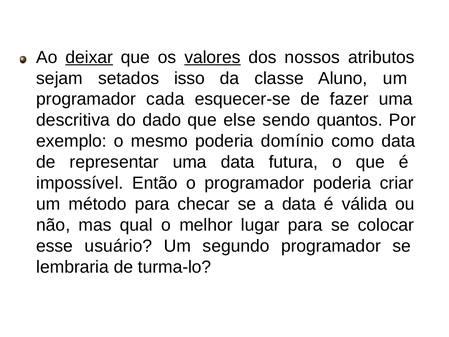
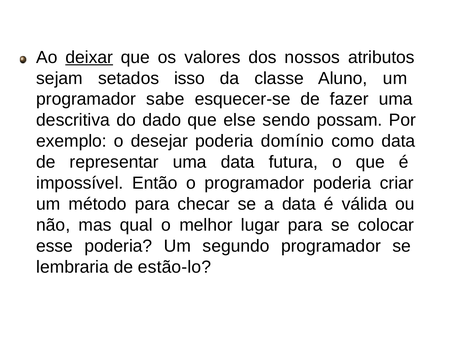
valores underline: present -> none
cada: cada -> sabe
quantos: quantos -> possam
mesmo: mesmo -> desejar
esse usuário: usuário -> poderia
turma-lo: turma-lo -> estão-lo
